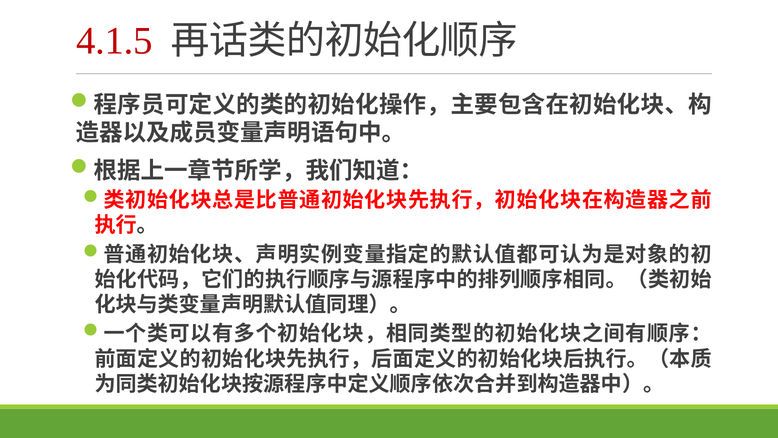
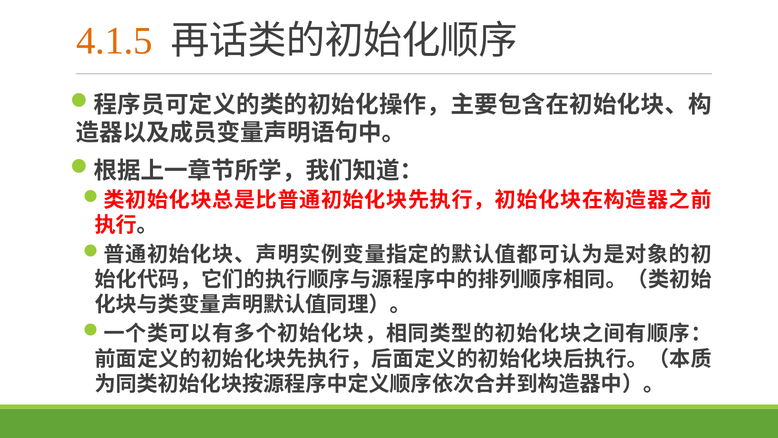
4.1.5 colour: red -> orange
